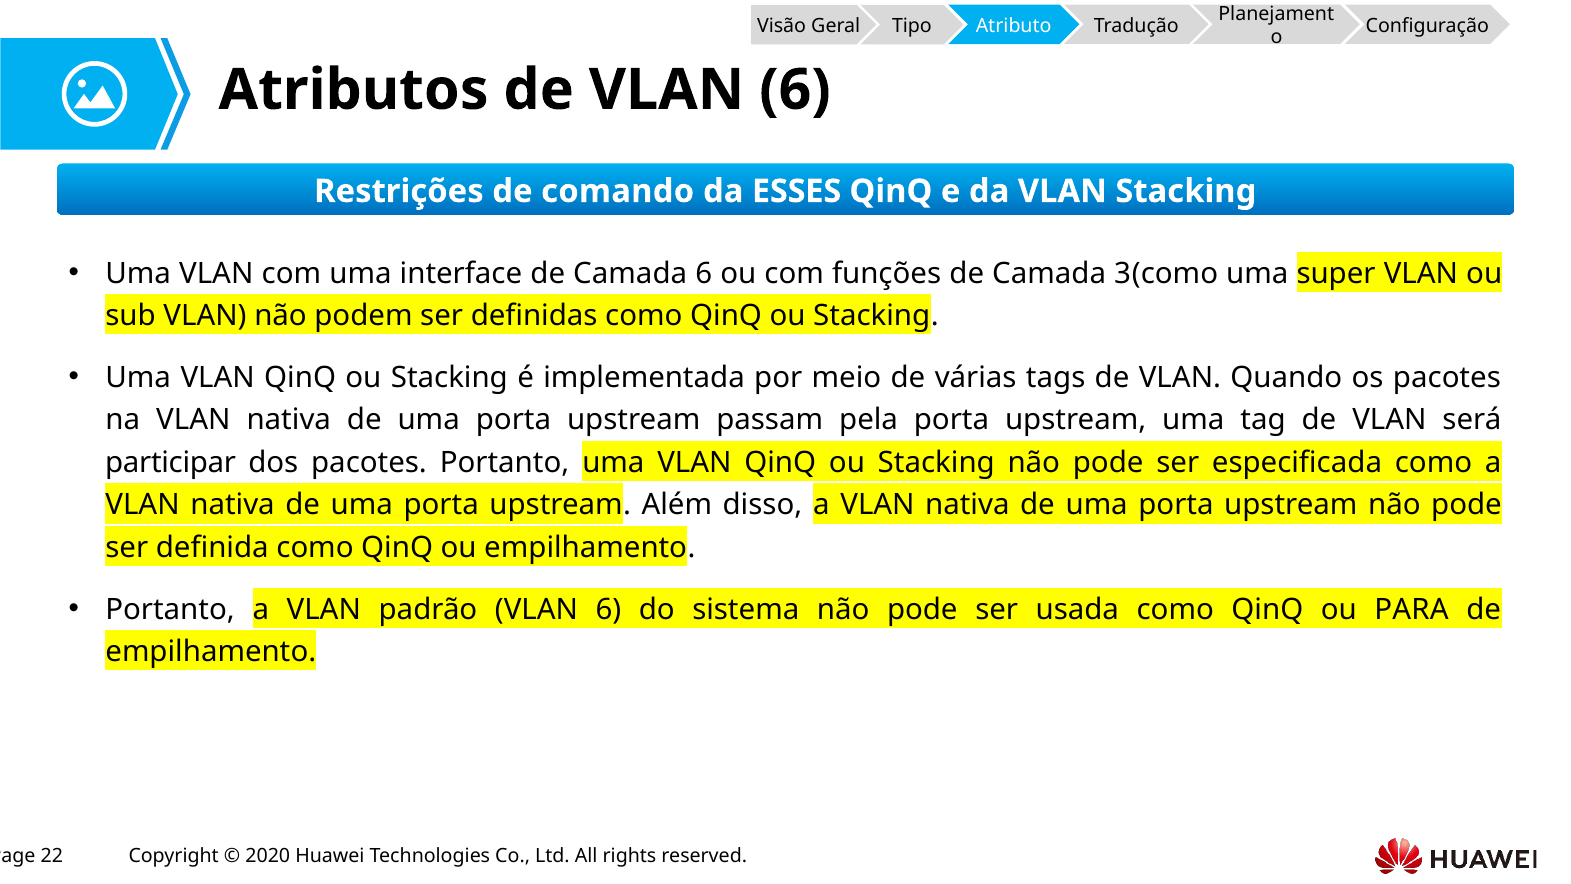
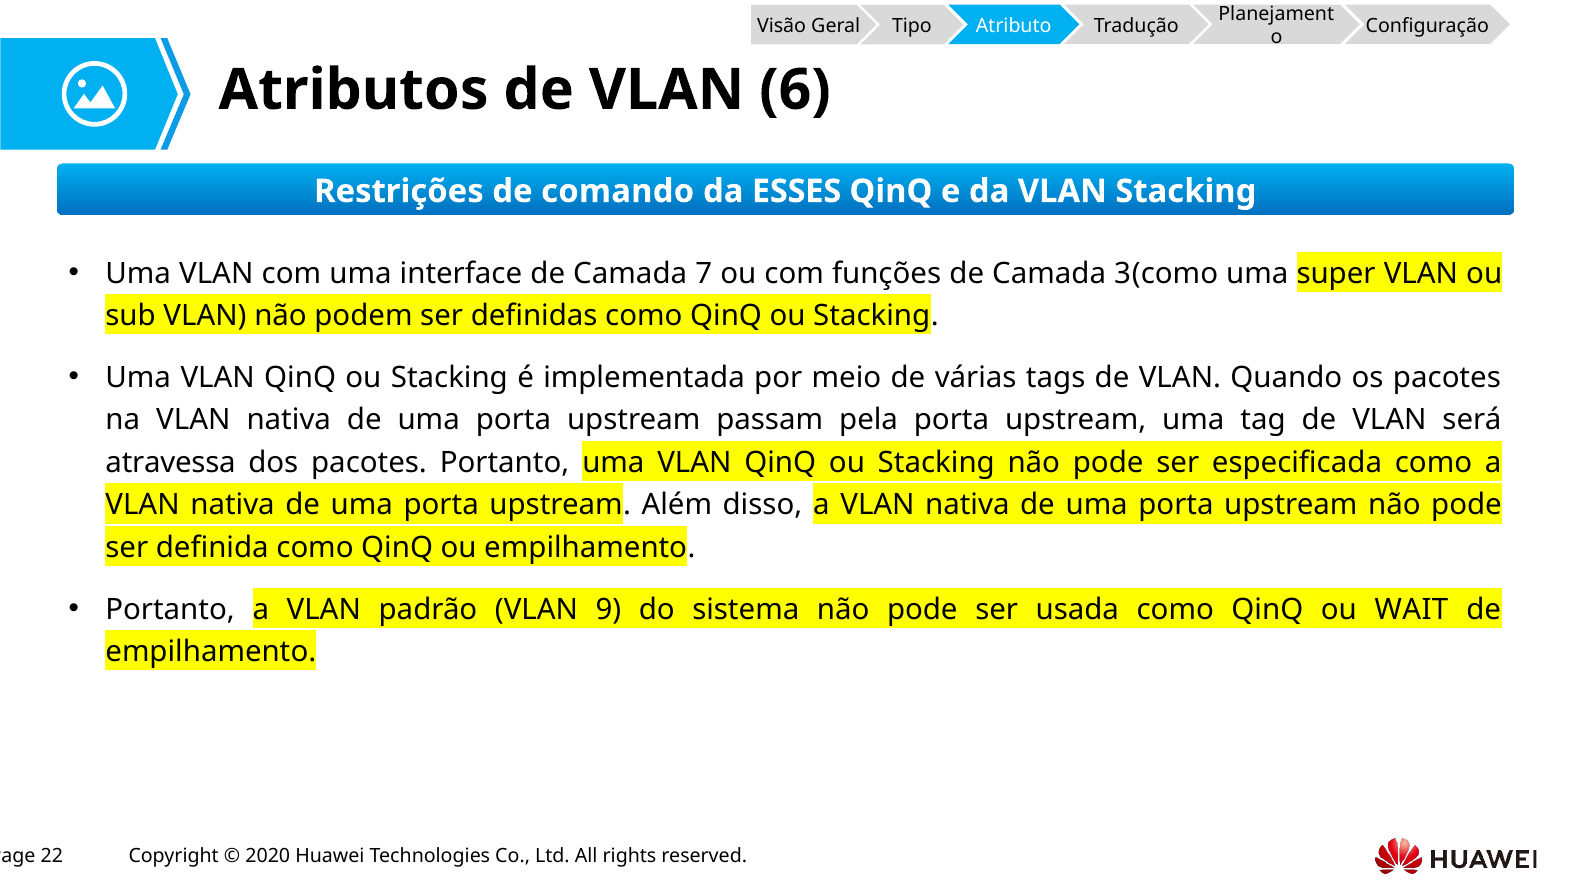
Camada 6: 6 -> 7
participar: participar -> atravessa
padrão VLAN 6: 6 -> 9
PARA: PARA -> WAIT
